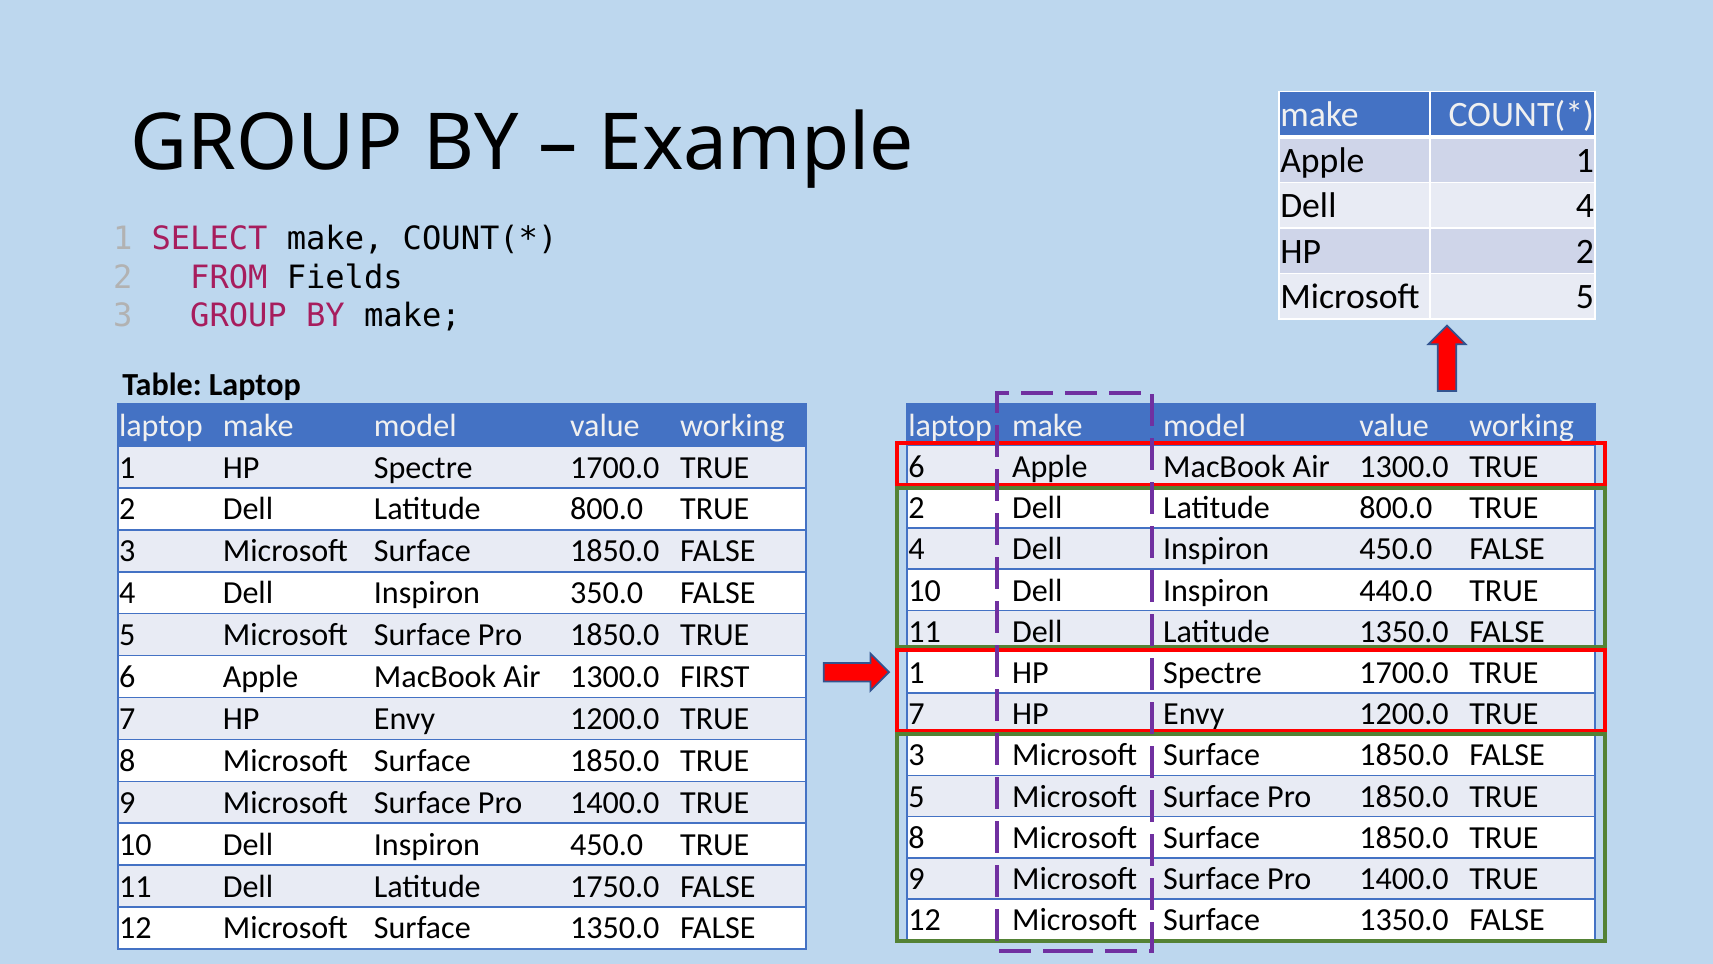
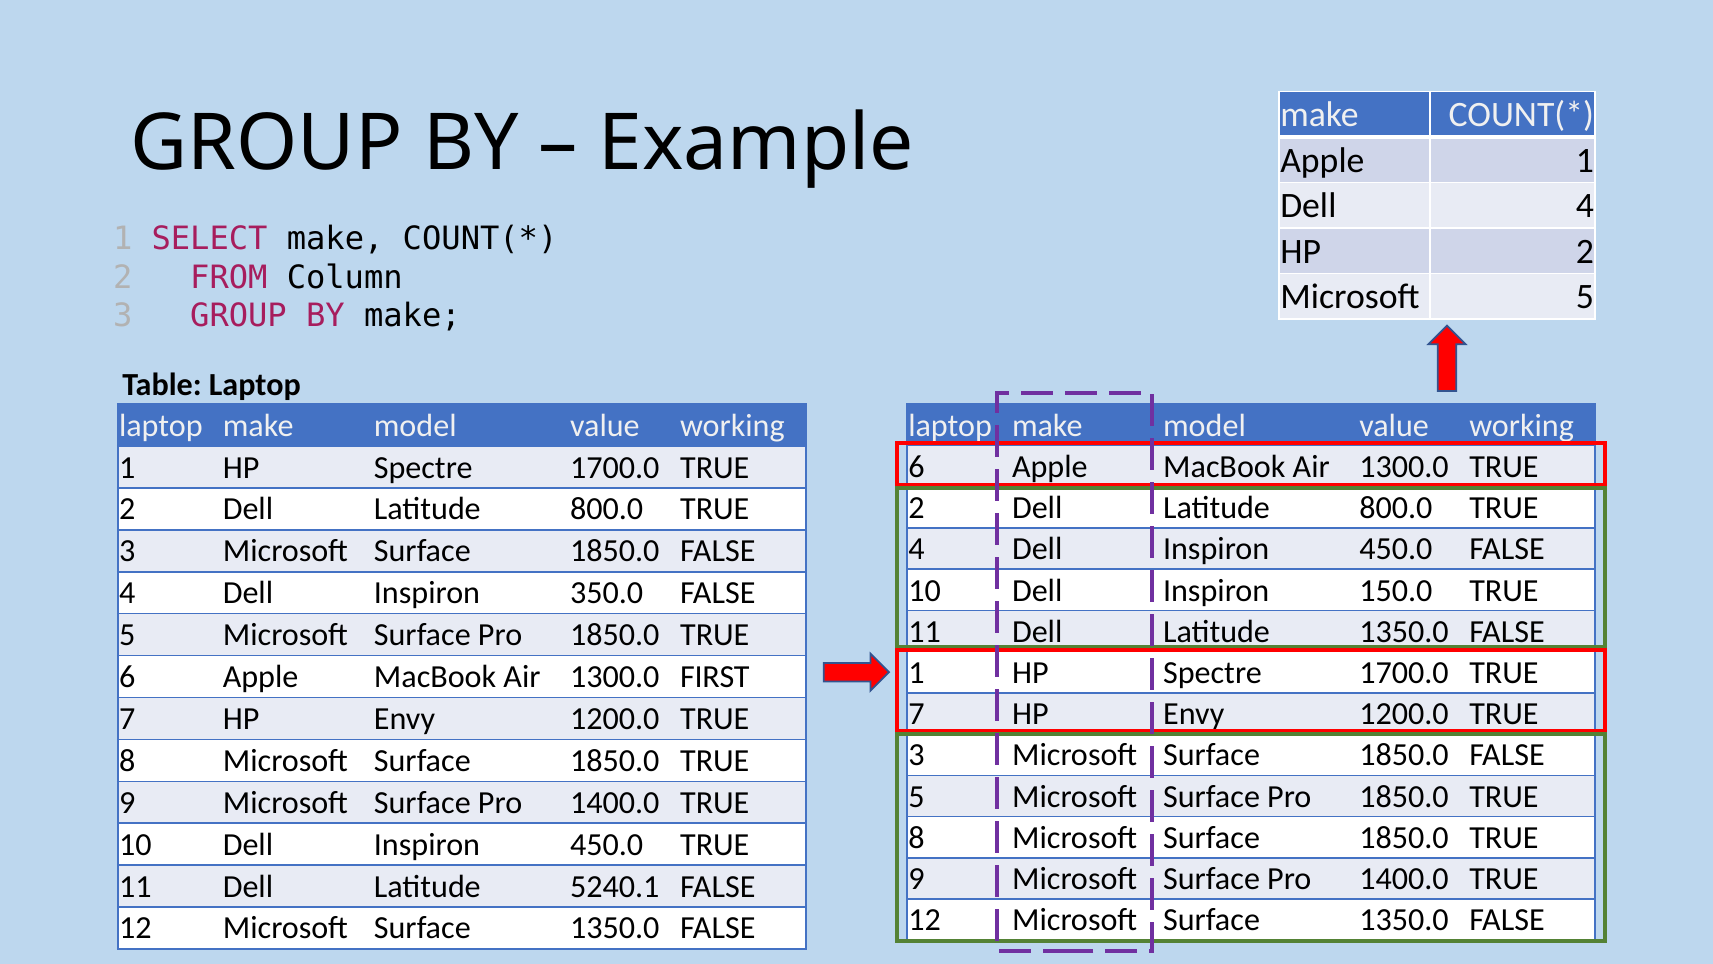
Fields: Fields -> Column
440.0: 440.0 -> 150.0
1750.0: 1750.0 -> 5240.1
